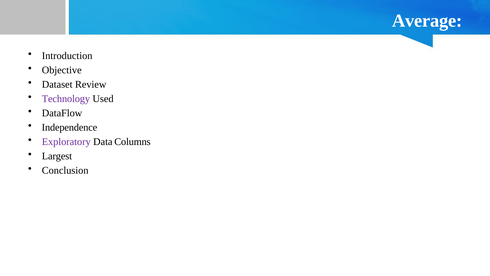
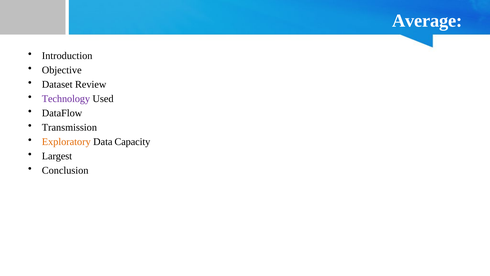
Independence: Independence -> Transmission
Exploratory colour: purple -> orange
Columns: Columns -> Capacity
